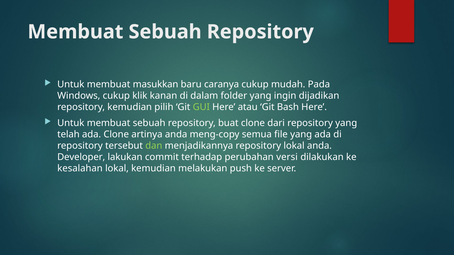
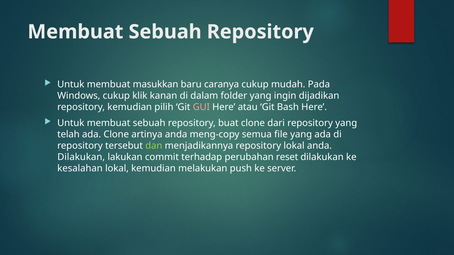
GUI colour: light green -> pink
Developer at (81, 157): Developer -> Dilakukan
versi: versi -> reset
